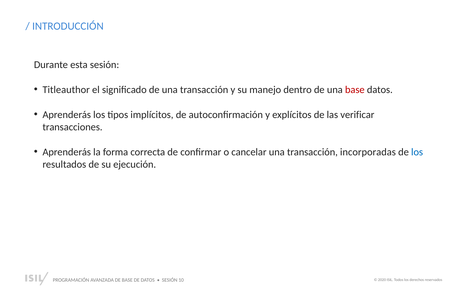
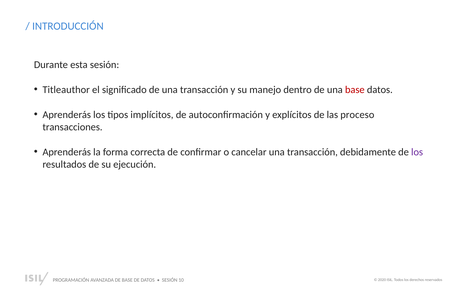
verificar: verificar -> proceso
incorporadas: incorporadas -> debidamente
los at (417, 152) colour: blue -> purple
